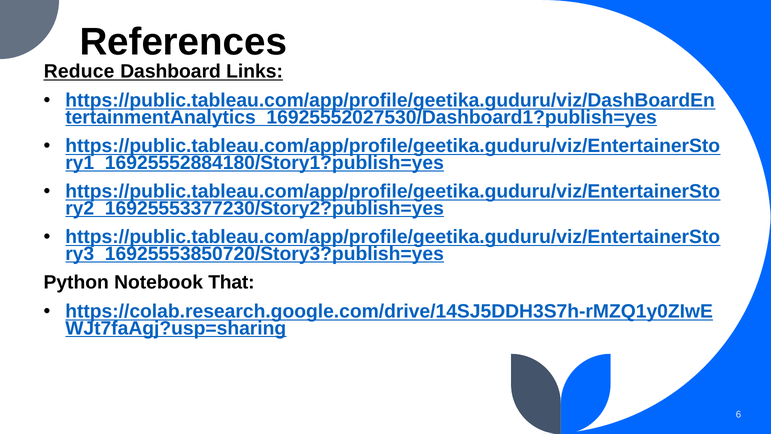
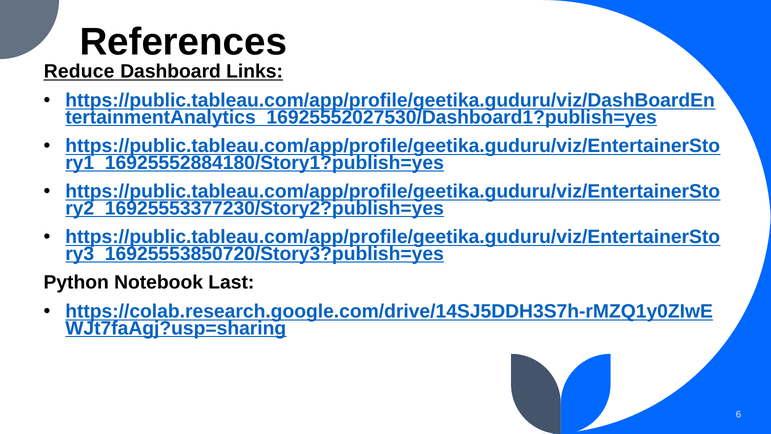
That: That -> Last
